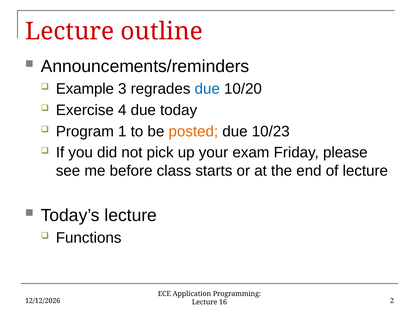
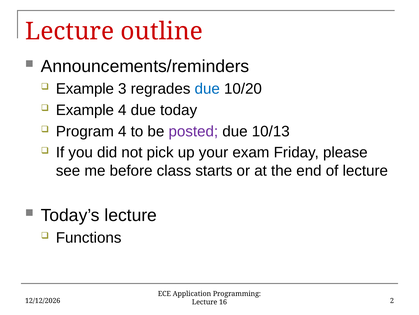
Exercise at (85, 110): Exercise -> Example
Program 1: 1 -> 4
posted colour: orange -> purple
10/23: 10/23 -> 10/13
